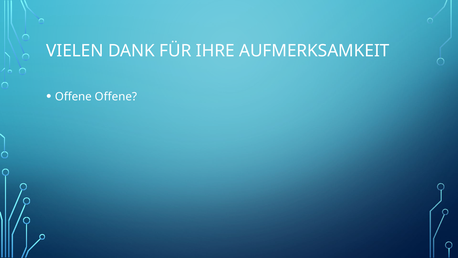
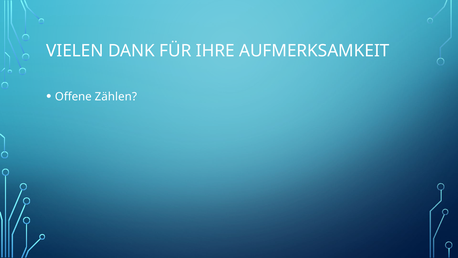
Offene Offene: Offene -> Zählen
